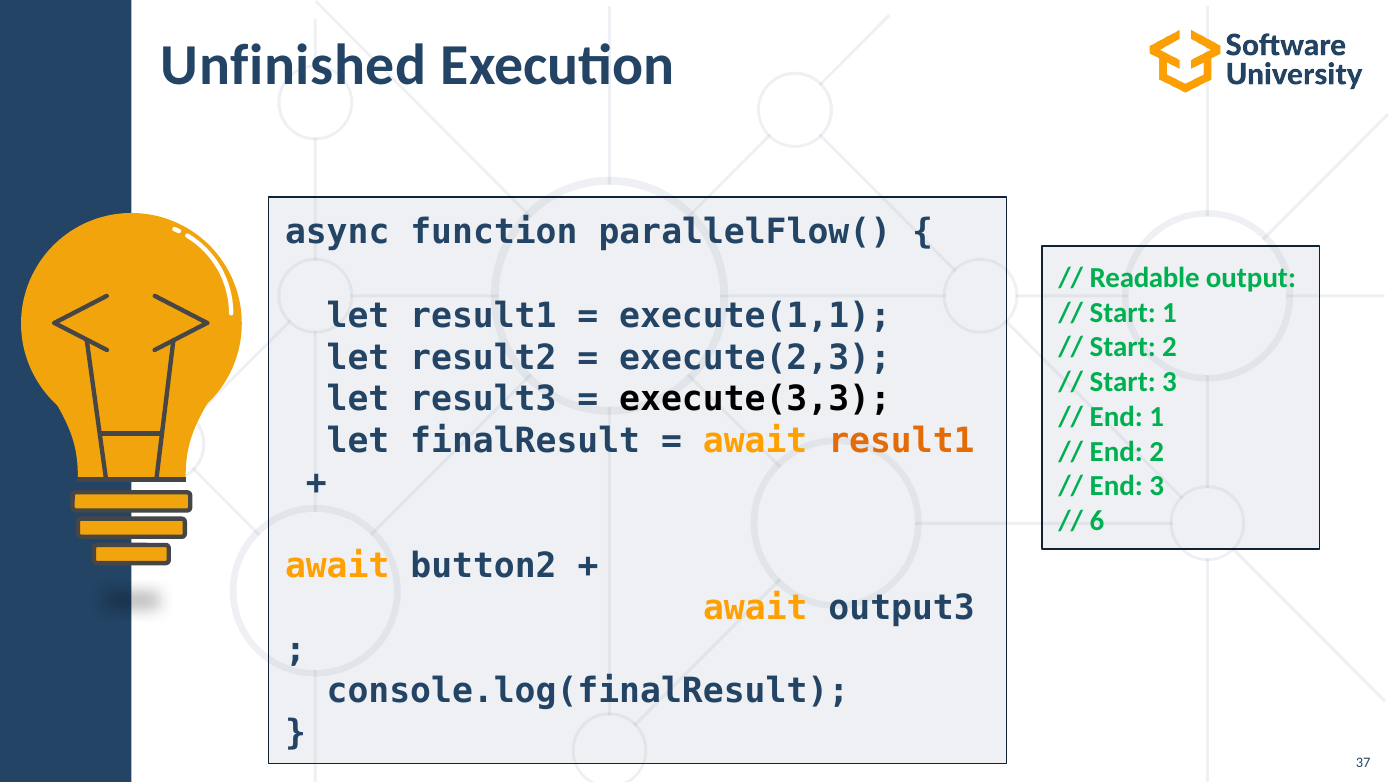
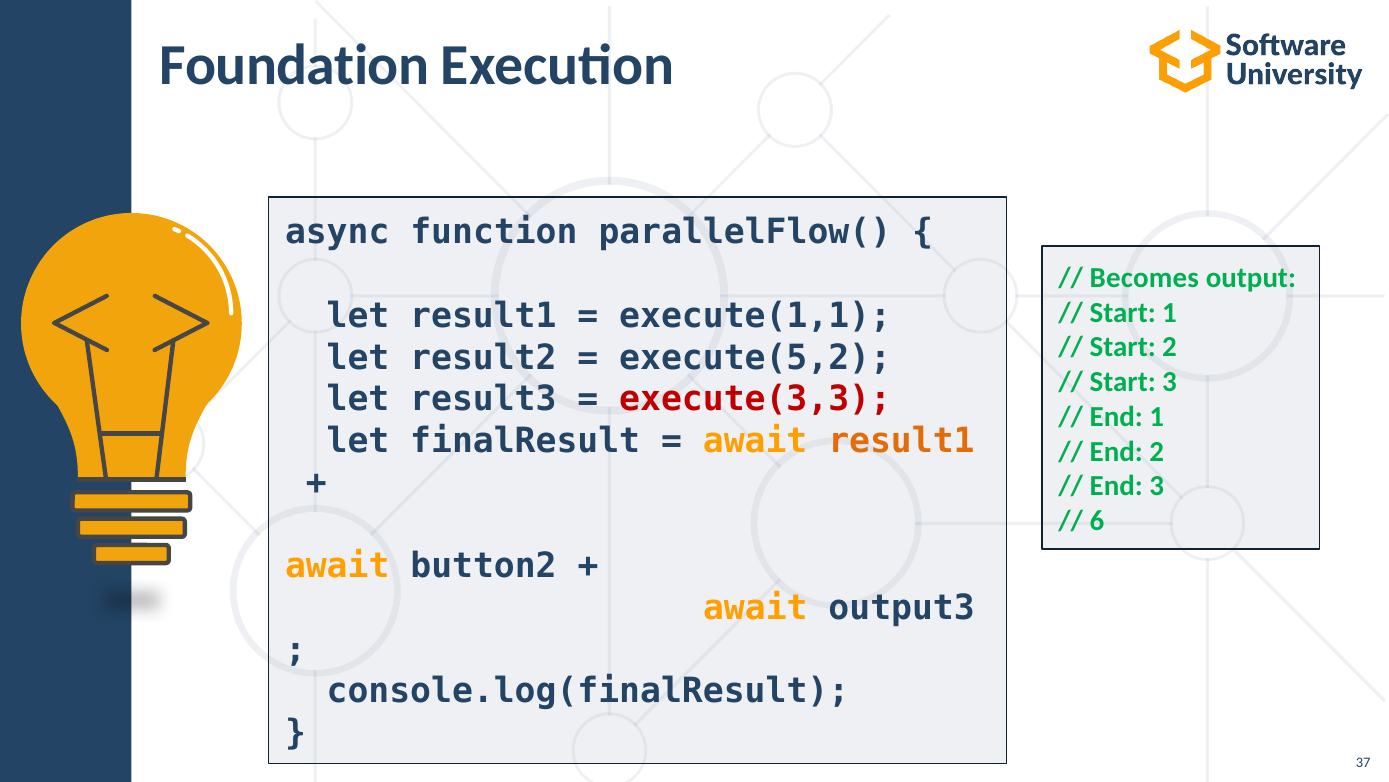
Unfinished: Unfinished -> Foundation
Readable: Readable -> Becomes
execute(2,3: execute(2,3 -> execute(5,2
execute(3,3 colour: black -> red
